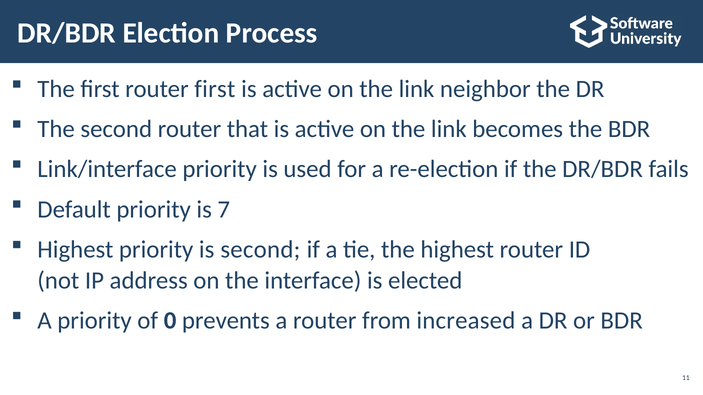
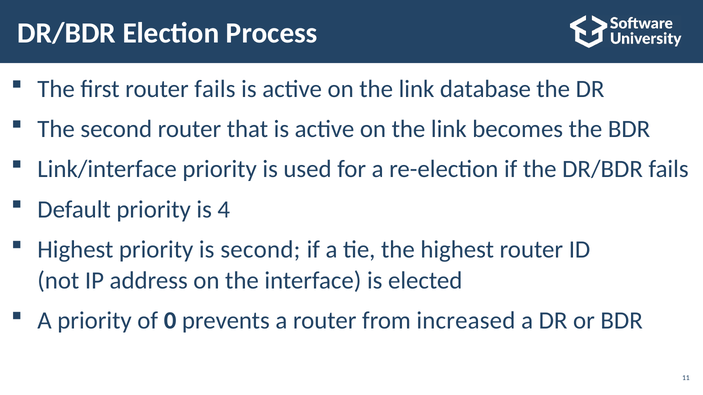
router first: first -> fails
neighbor: neighbor -> database
7: 7 -> 4
